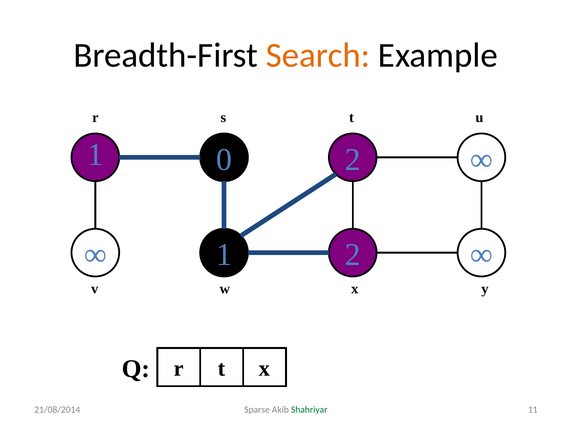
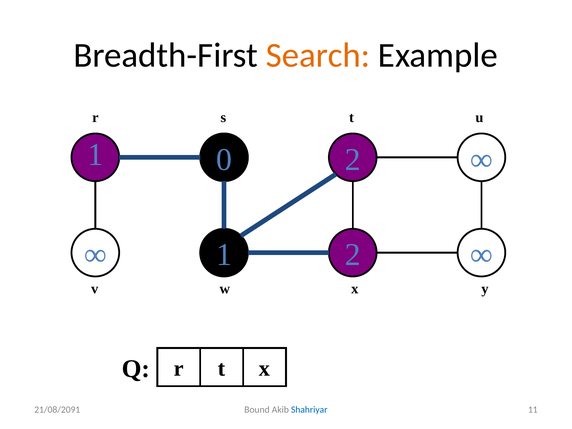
21/08/2014: 21/08/2014 -> 21/08/2091
Sparse: Sparse -> Bound
Shahriyar colour: green -> blue
